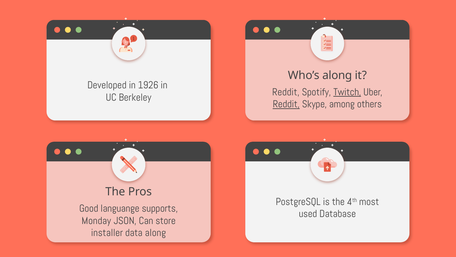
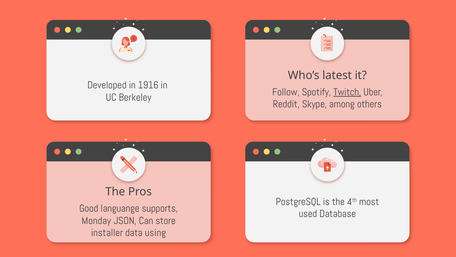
Who’s along: along -> latest
1926: 1926 -> 1916
Reddit at (286, 92): Reddit -> Follow
Reddit at (286, 104) underline: present -> none
data along: along -> using
